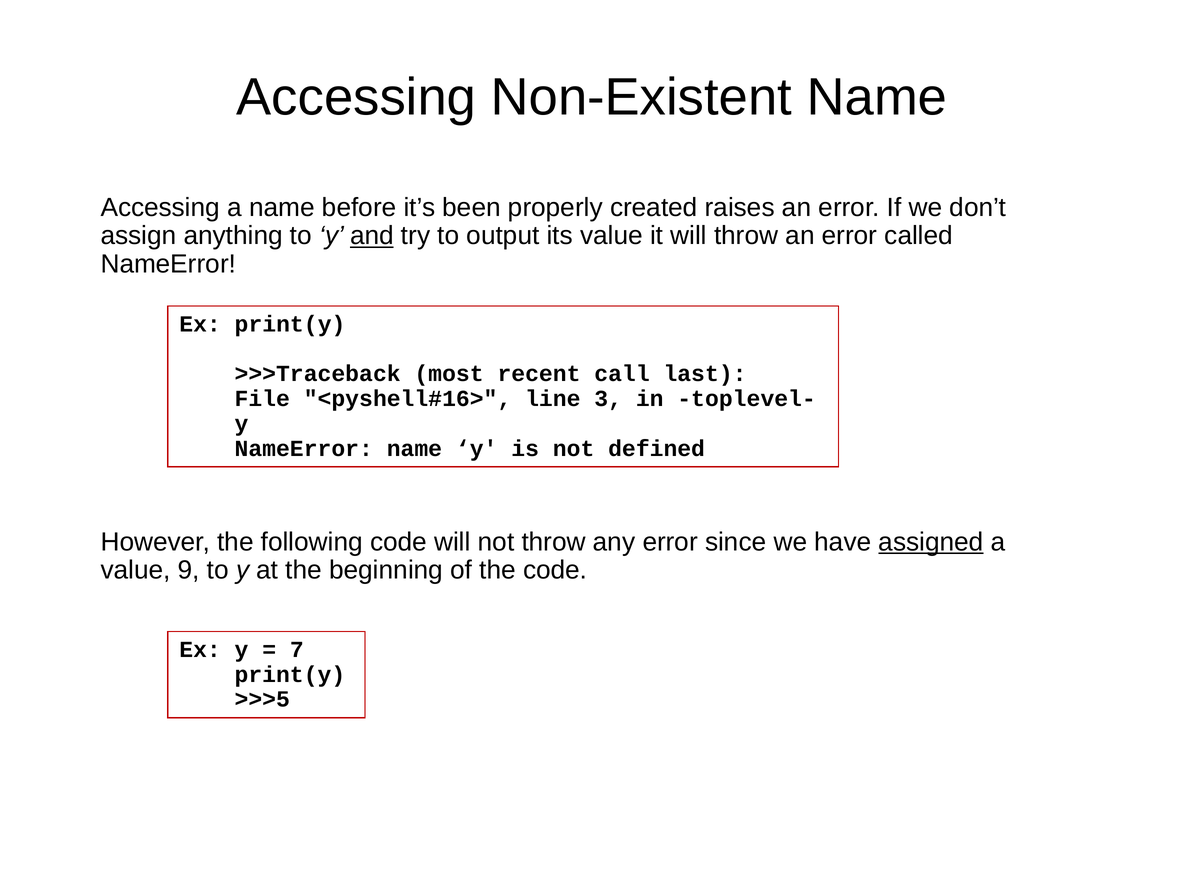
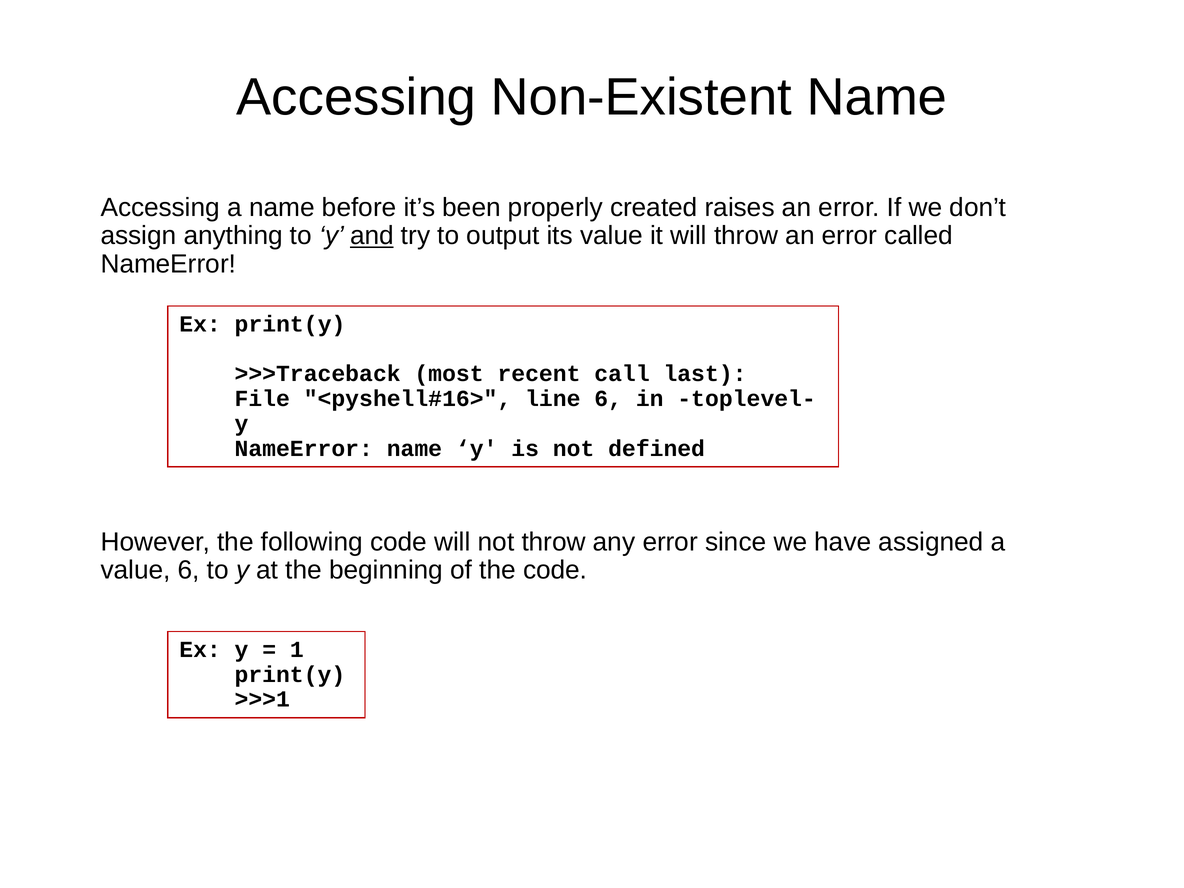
line 3: 3 -> 6
assigned underline: present -> none
value 9: 9 -> 6
7: 7 -> 1
>>>5: >>>5 -> >>>1
